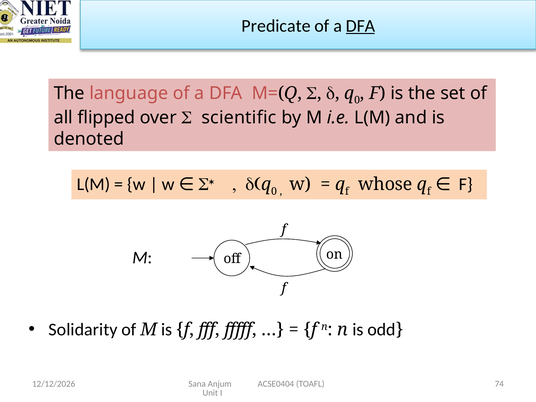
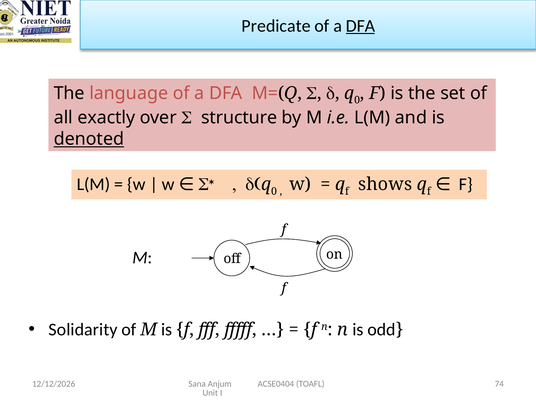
flipped: flipped -> exactly
scientific: scientific -> structure
denoted underline: none -> present
whose: whose -> shows
